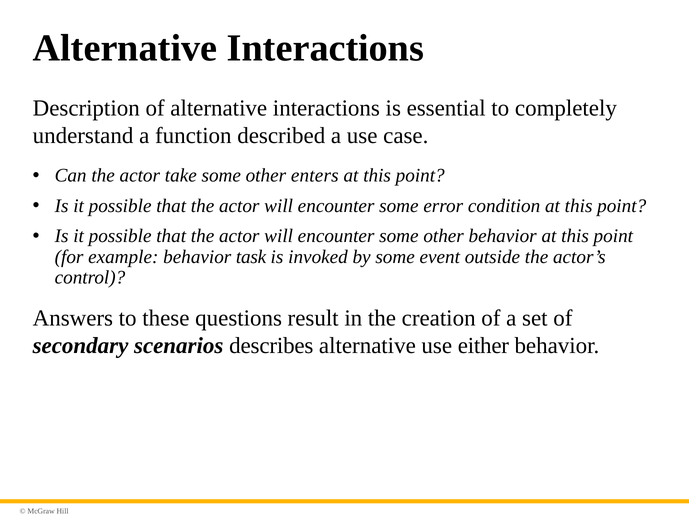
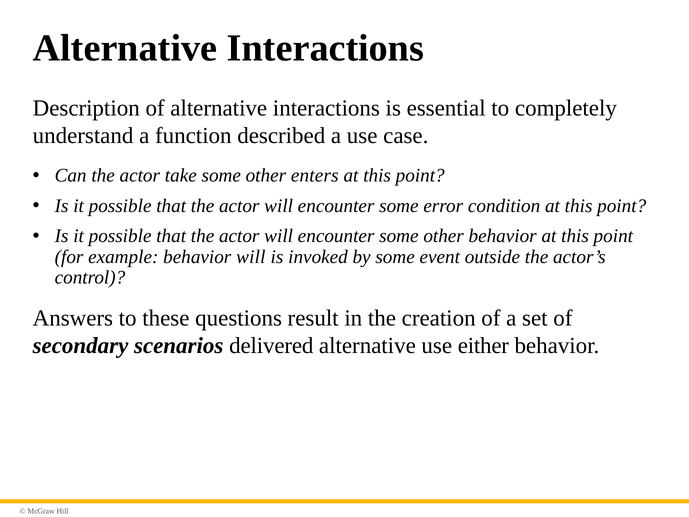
behavior task: task -> will
describes: describes -> delivered
